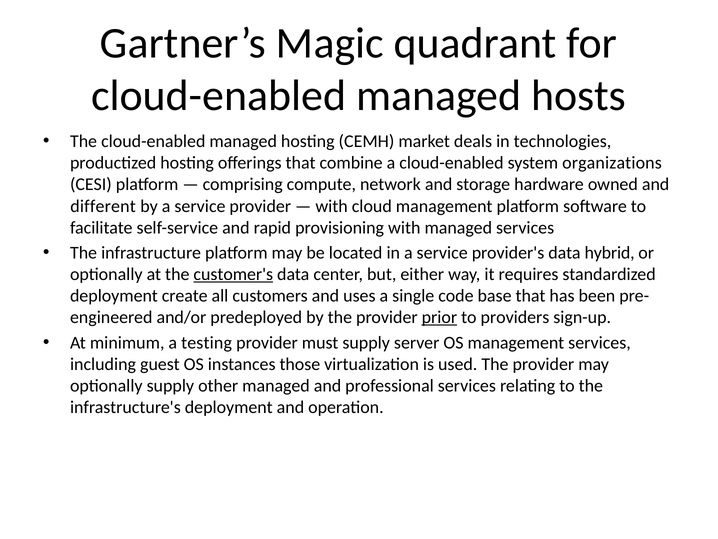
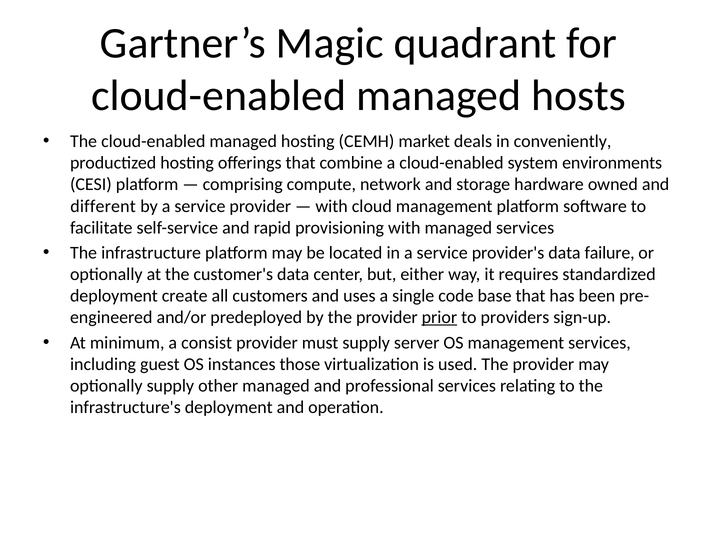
technologies: technologies -> conveniently
organizations: organizations -> environments
hybrid: hybrid -> failure
customer's underline: present -> none
testing: testing -> consist
